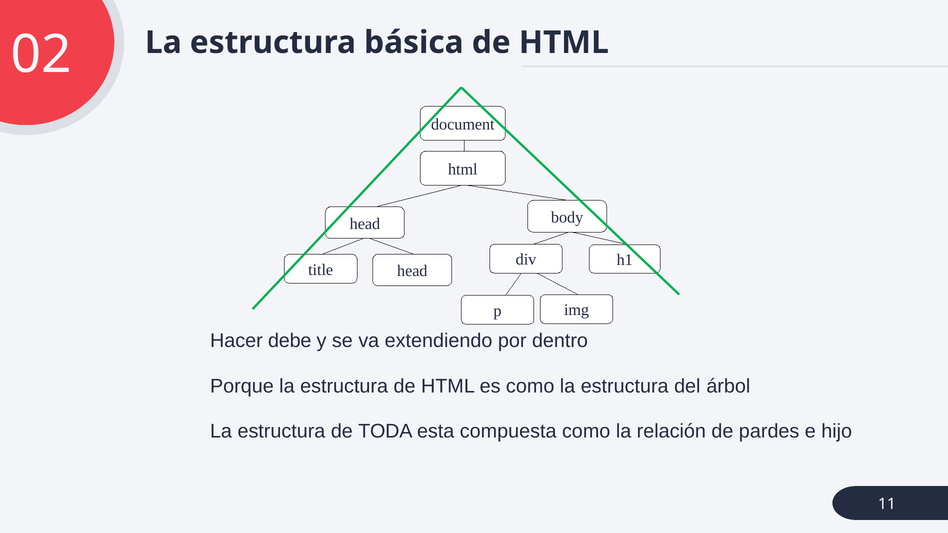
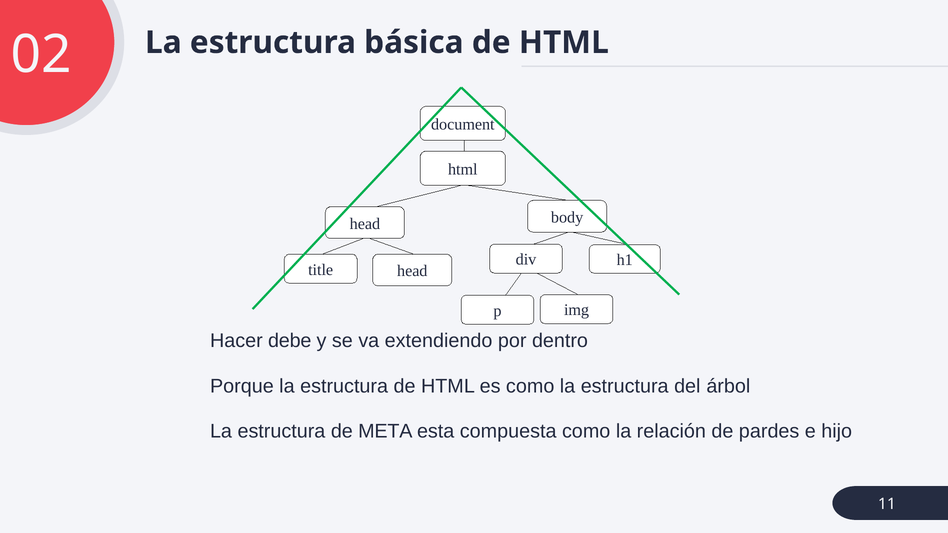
TODA: TODA -> META
